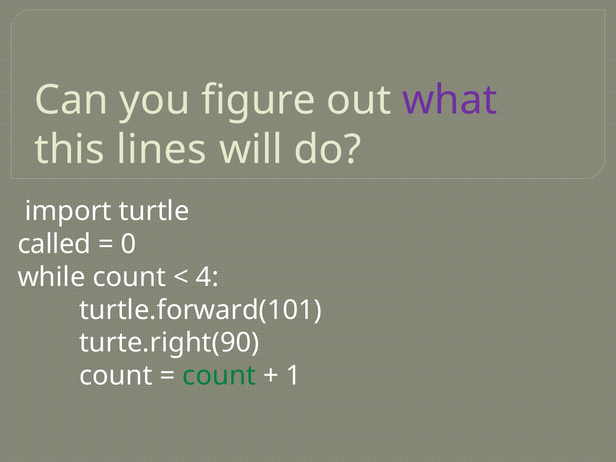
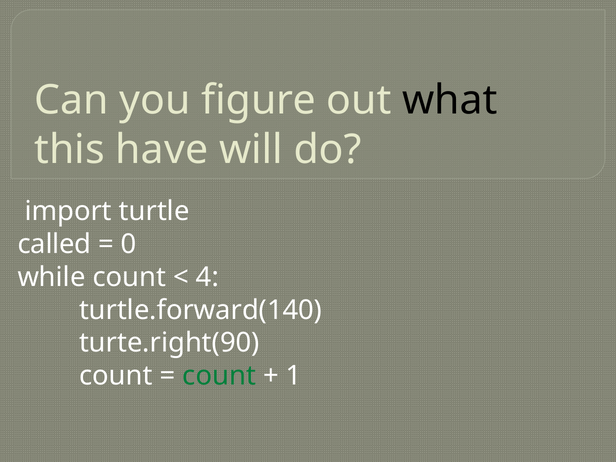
what colour: purple -> black
lines: lines -> have
turtle.forward(101: turtle.forward(101 -> turtle.forward(140
